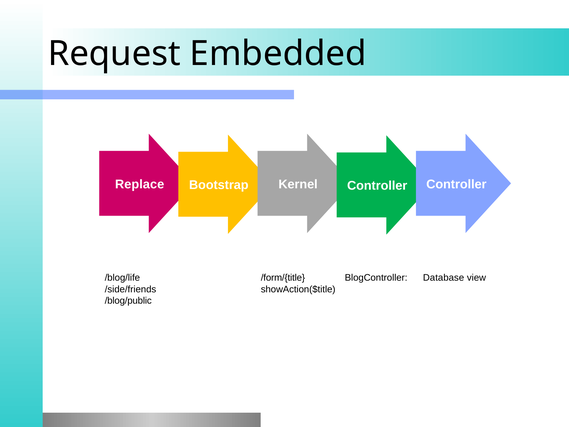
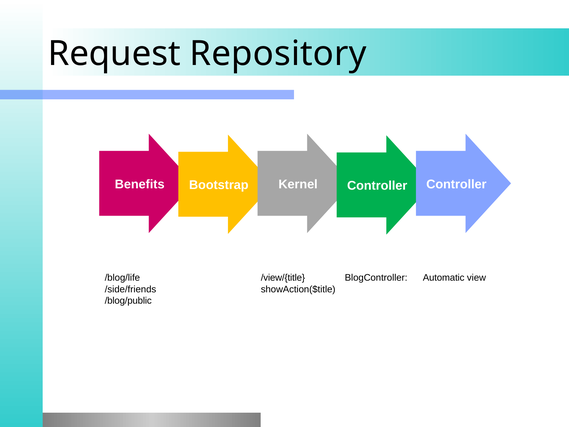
Embedded: Embedded -> Repository
Replace: Replace -> Benefits
/form/{title: /form/{title -> /view/{title
Database: Database -> Automatic
